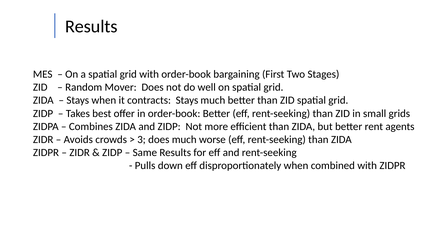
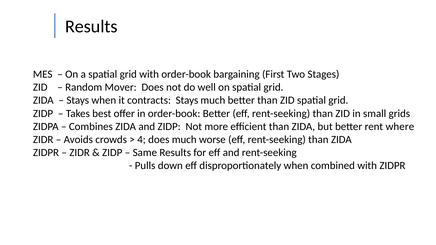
agents: agents -> where
3: 3 -> 4
